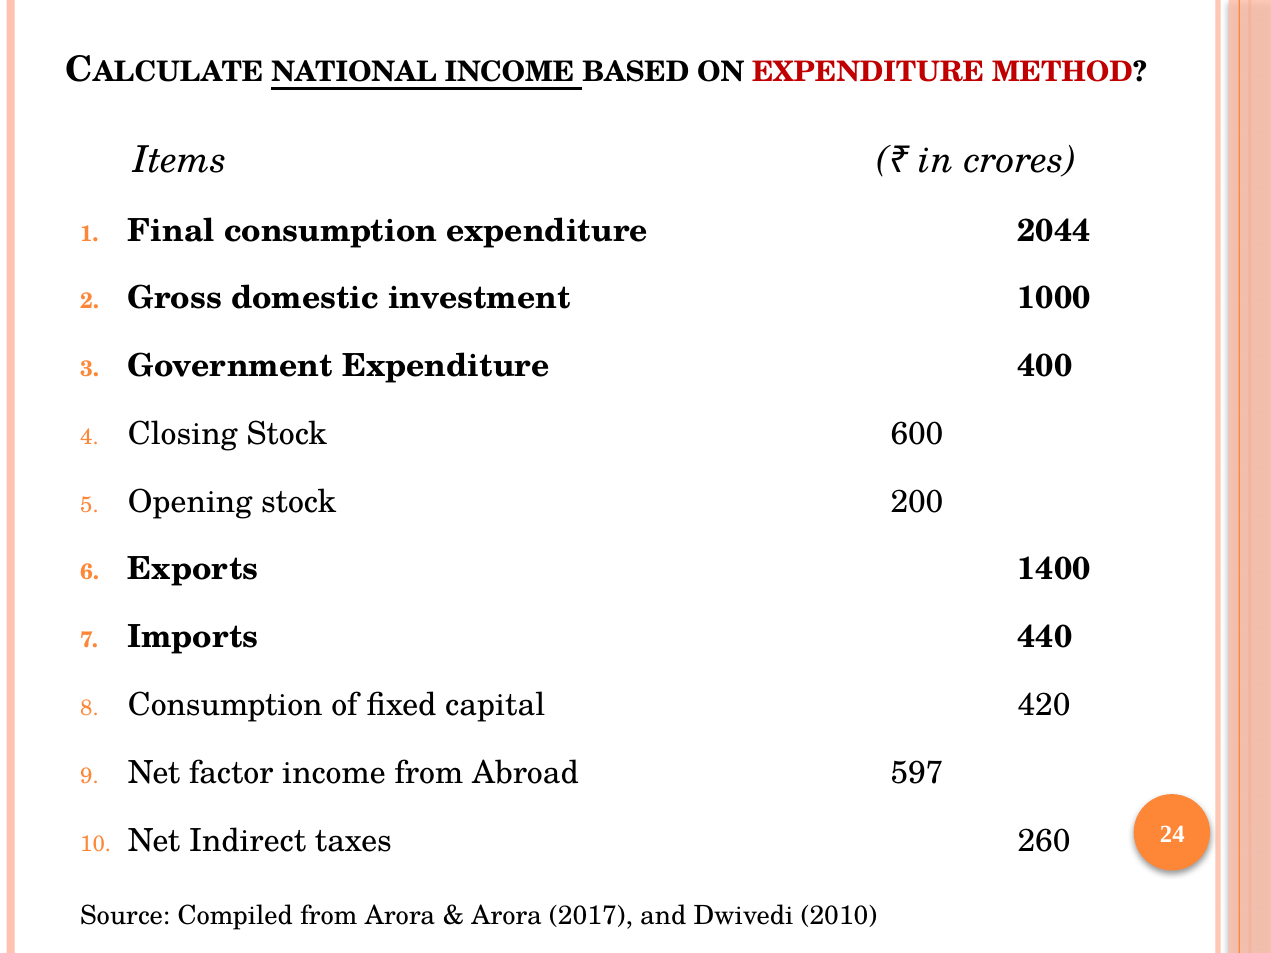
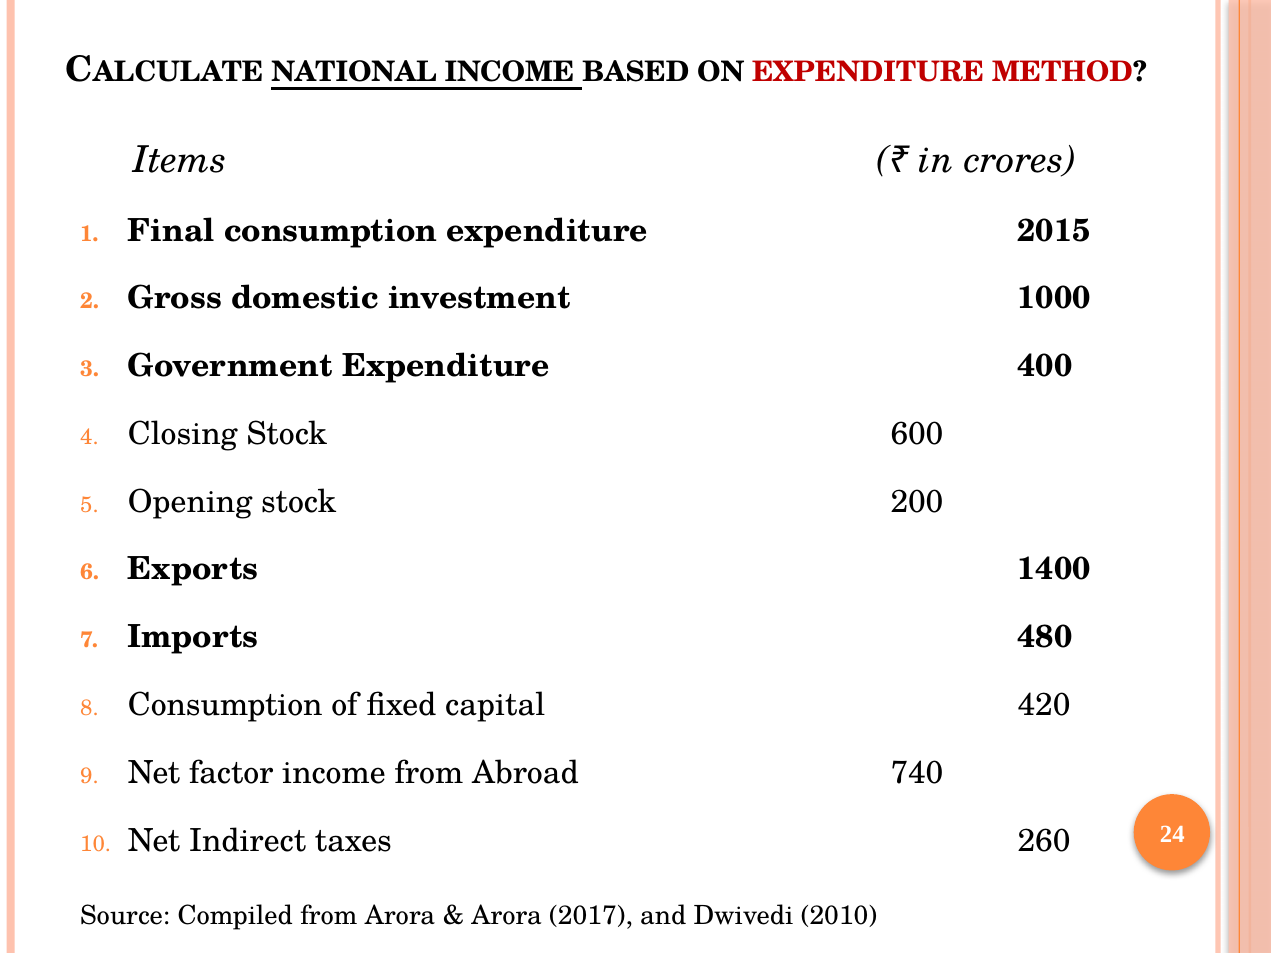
2044: 2044 -> 2015
440: 440 -> 480
597: 597 -> 740
